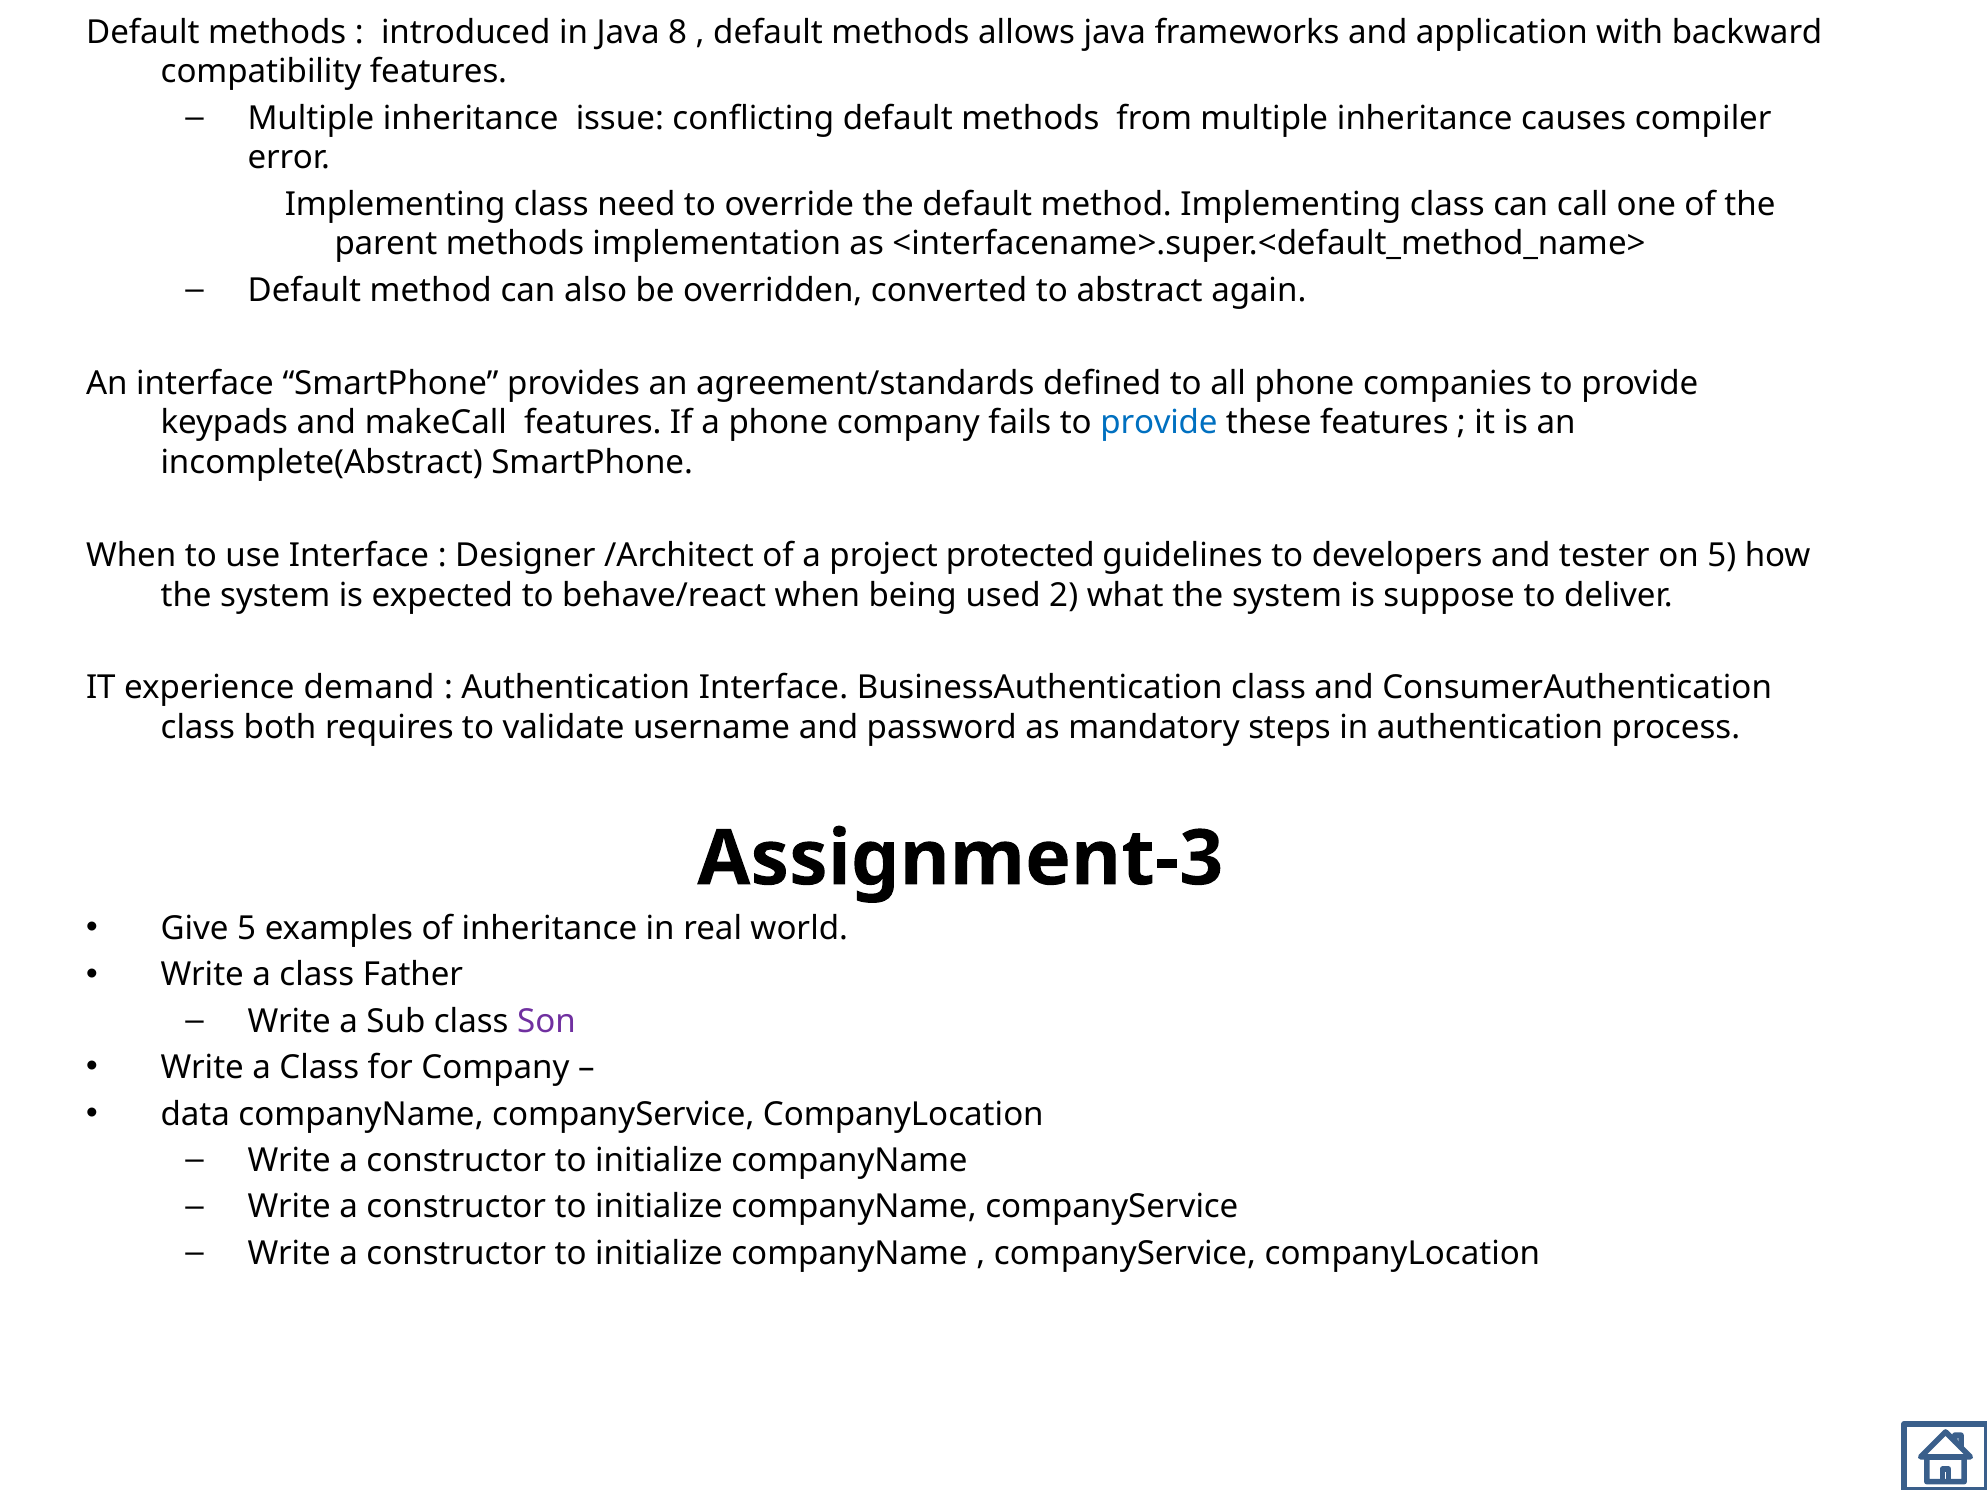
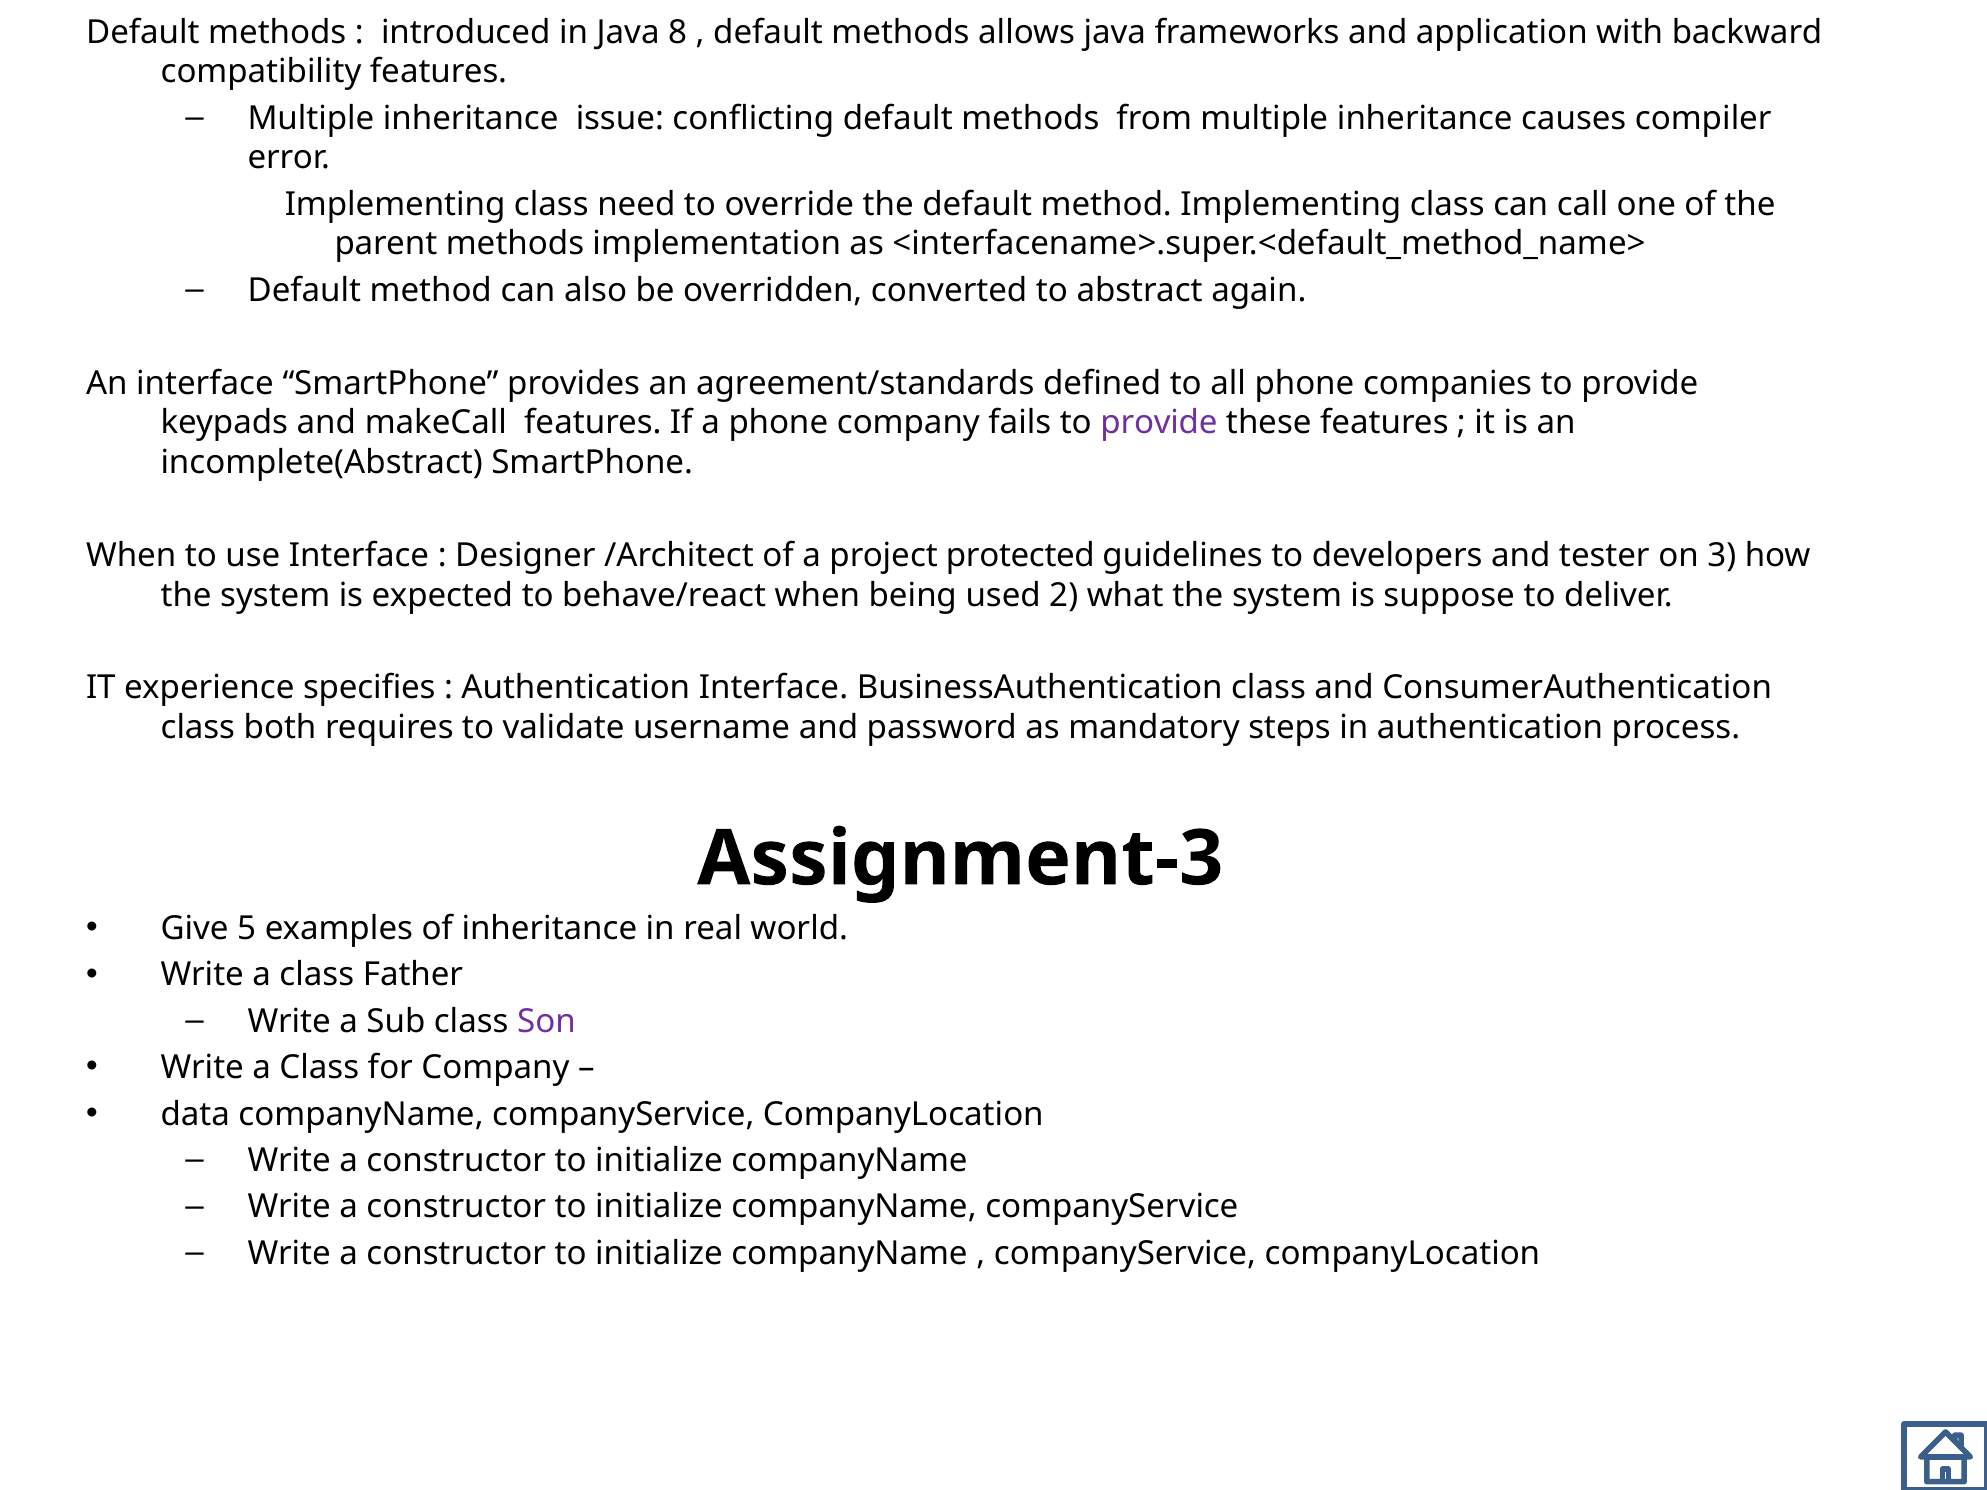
provide at (1159, 423) colour: blue -> purple
on 5: 5 -> 3
demand: demand -> specifies
